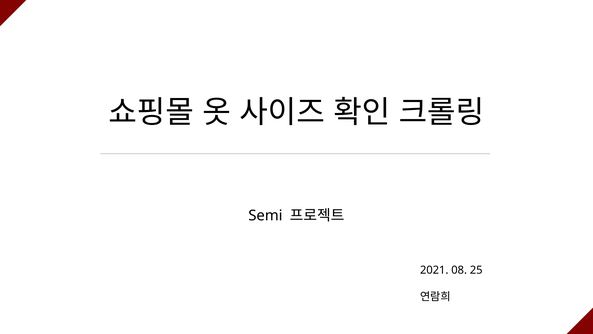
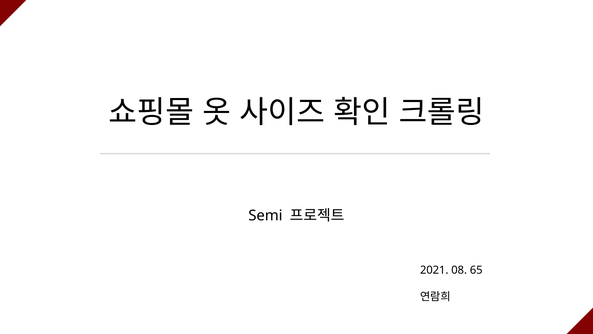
25: 25 -> 65
